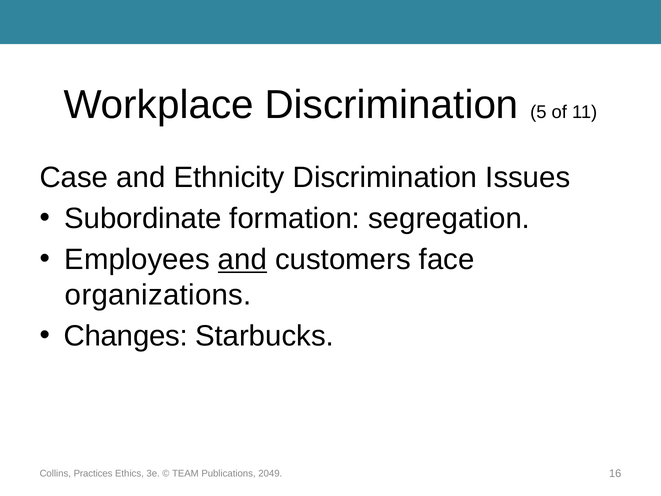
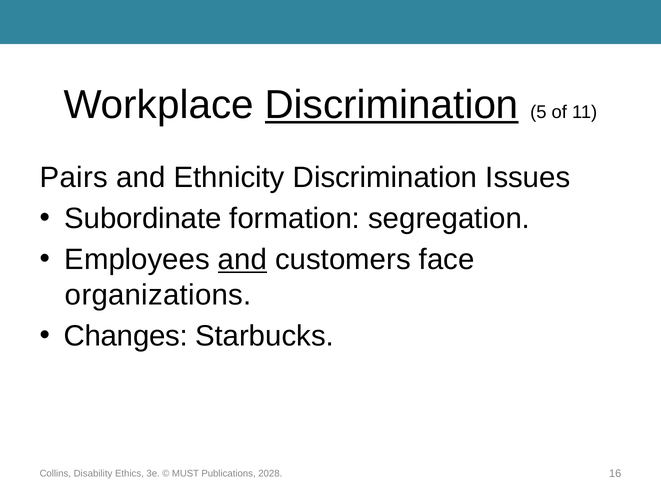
Discrimination at (392, 105) underline: none -> present
Case: Case -> Pairs
Practices: Practices -> Disability
TEAM: TEAM -> MUST
2049: 2049 -> 2028
